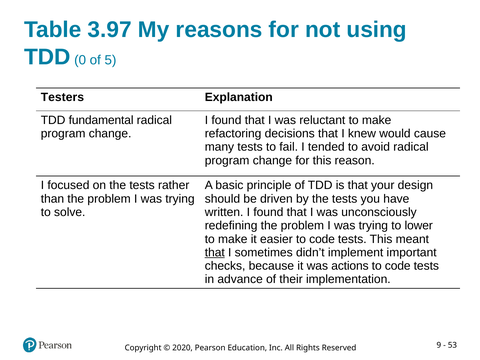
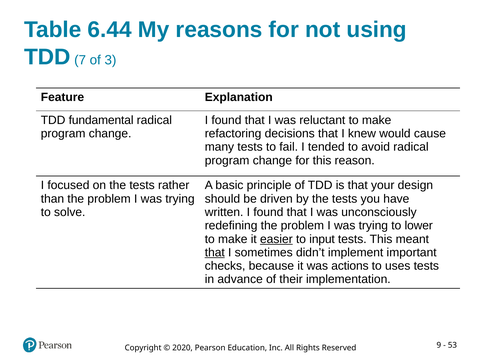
3.97: 3.97 -> 6.44
0: 0 -> 7
5: 5 -> 3
Testers: Testers -> Feature
easier underline: none -> present
code at (322, 239): code -> input
code at (398, 266): code -> uses
